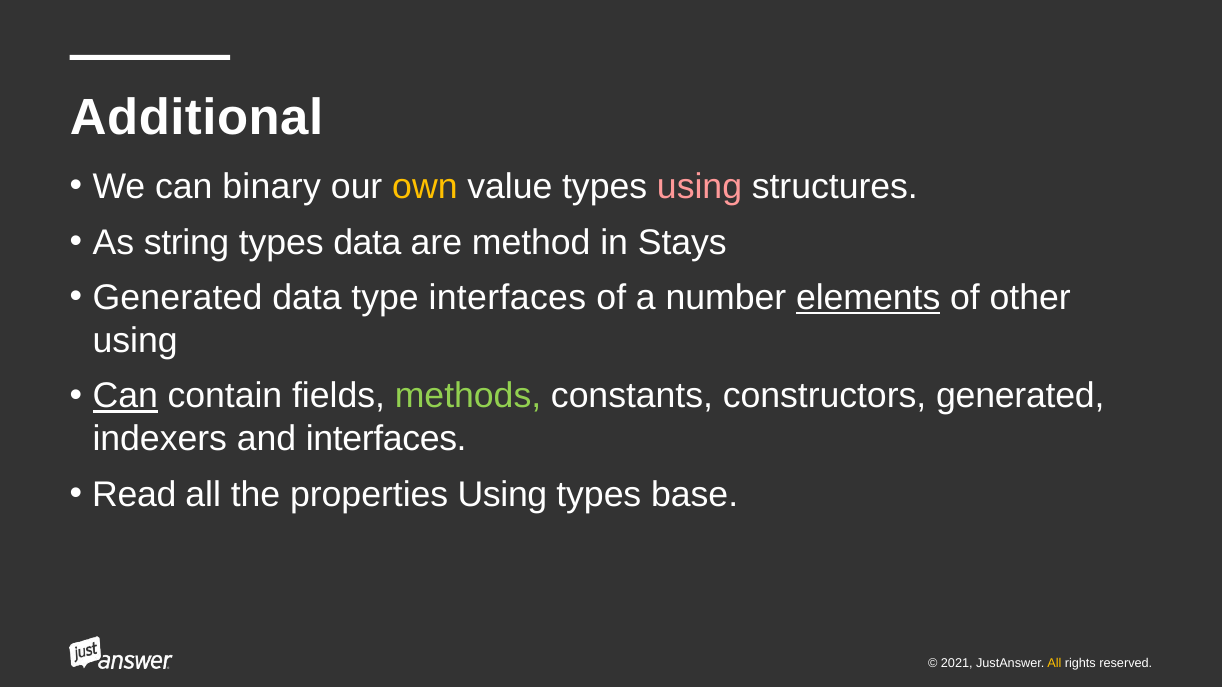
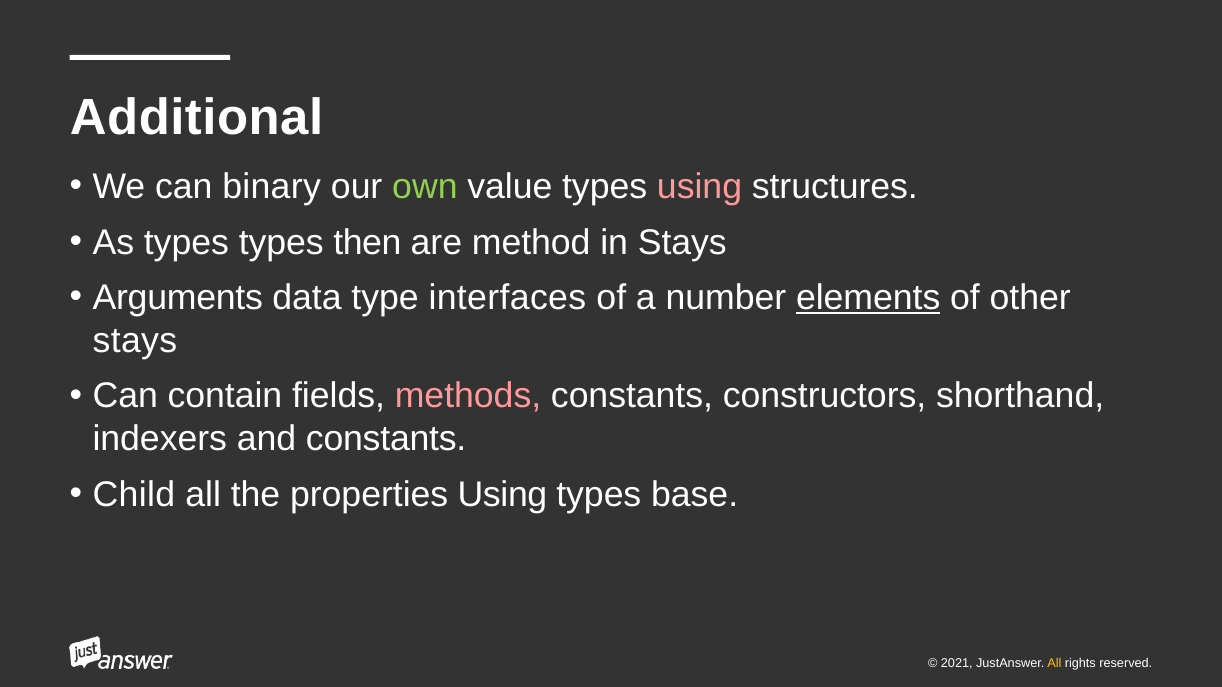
own colour: yellow -> light green
As string: string -> types
types data: data -> then
Generated at (178, 298): Generated -> Arguments
using at (135, 341): using -> stays
Can at (125, 396) underline: present -> none
methods colour: light green -> pink
constructors generated: generated -> shorthand
and interfaces: interfaces -> constants
Read: Read -> Child
